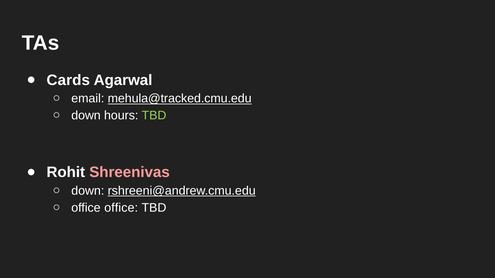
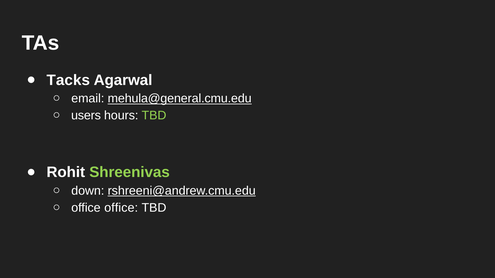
Cards: Cards -> Tacks
mehula@tracked.cmu.edu: mehula@tracked.cmu.edu -> mehula@general.cmu.edu
down at (86, 116): down -> users
Shreenivas colour: pink -> light green
